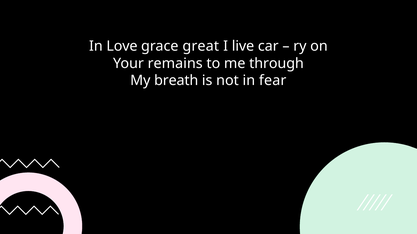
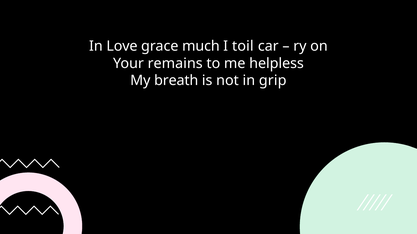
great: great -> much
live: live -> toil
through: through -> helpless
fear: fear -> grip
